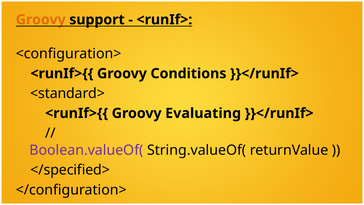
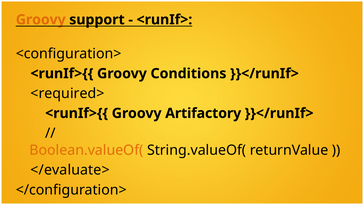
<standard>: <standard> -> <required>
Evaluating: Evaluating -> Artifactory
Boolean.valueOf( colour: purple -> orange
</specified>: </specified> -> </evaluate>
